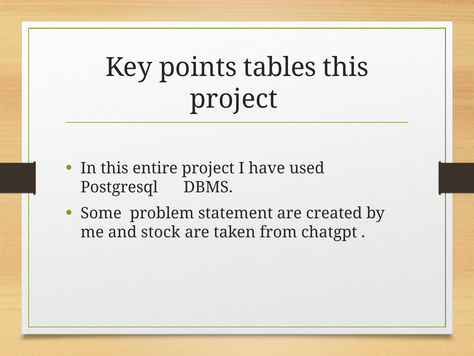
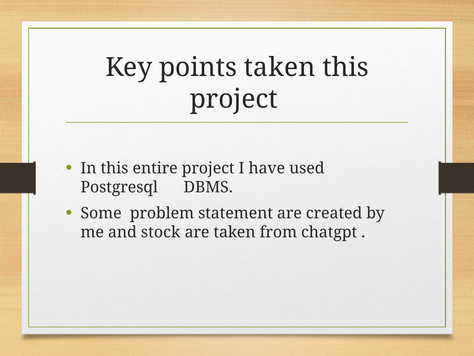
points tables: tables -> taken
